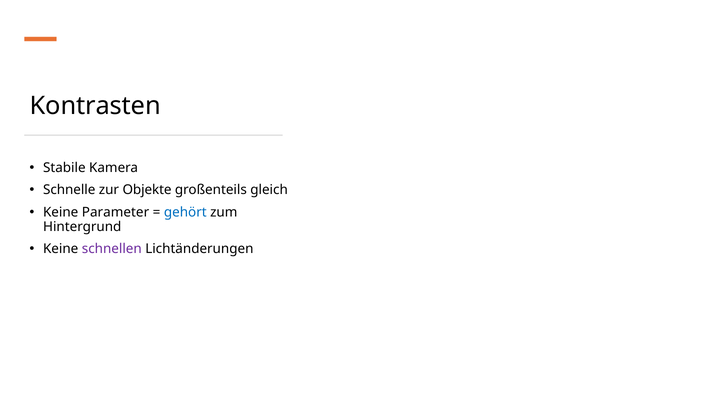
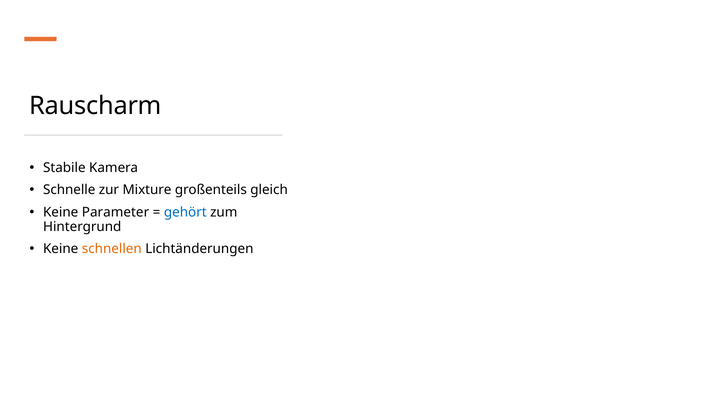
Kontrasten: Kontrasten -> Rauscharm
Objekte: Objekte -> Mixture
schnellen colour: purple -> orange
